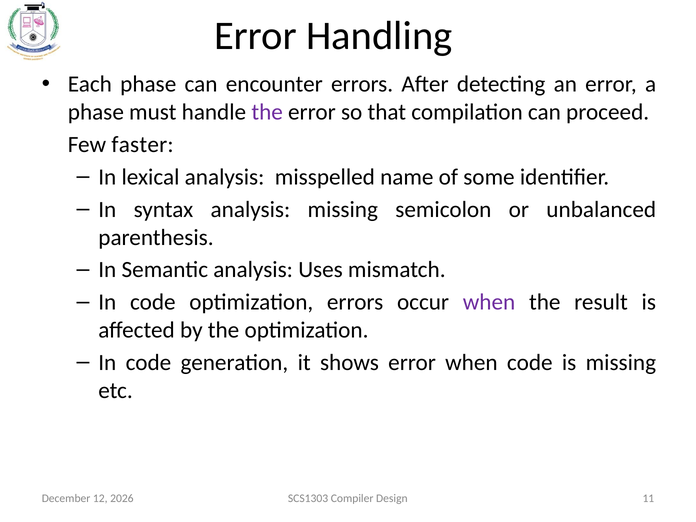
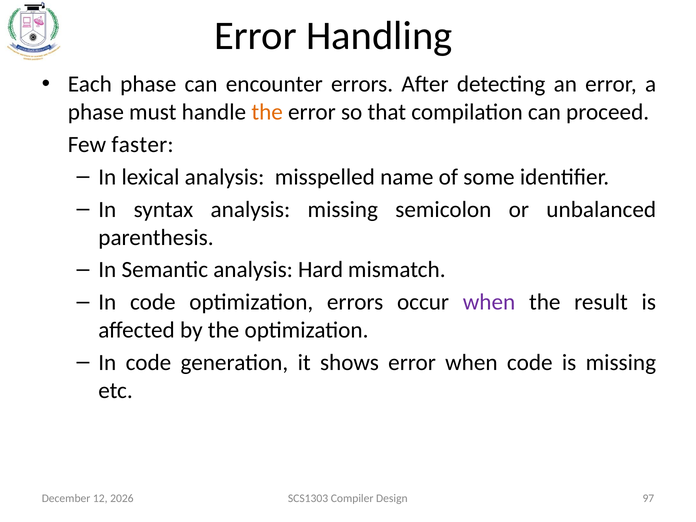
the at (267, 112) colour: purple -> orange
Uses: Uses -> Hard
11: 11 -> 97
